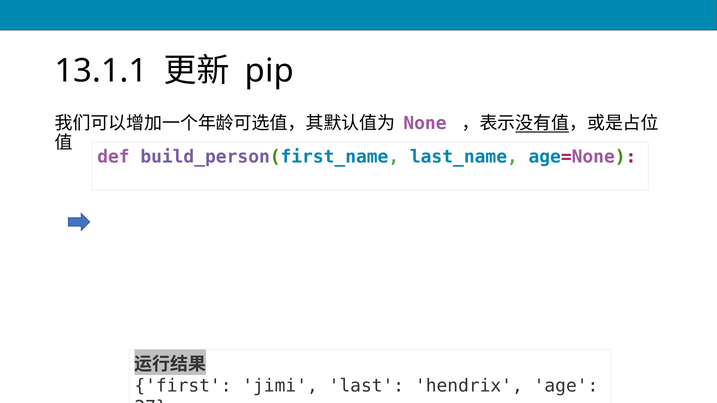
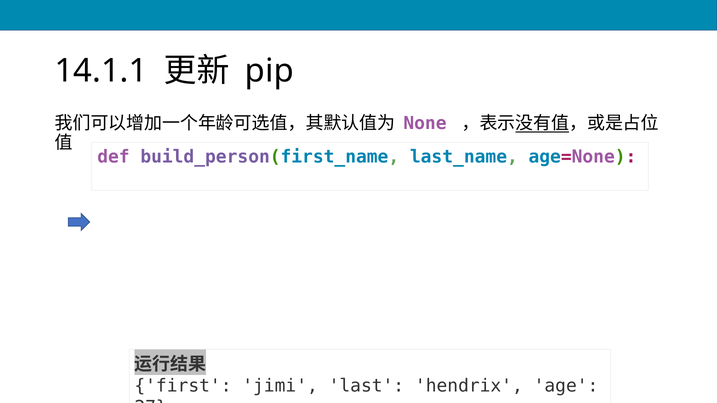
13.1.1: 13.1.1 -> 14.1.1
